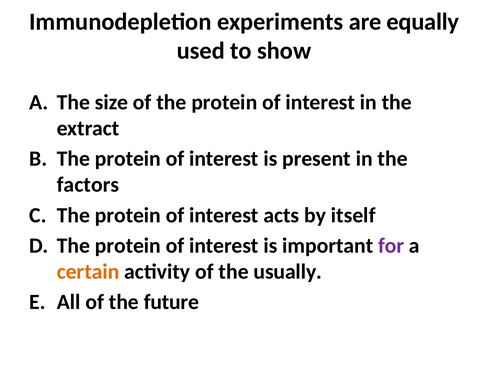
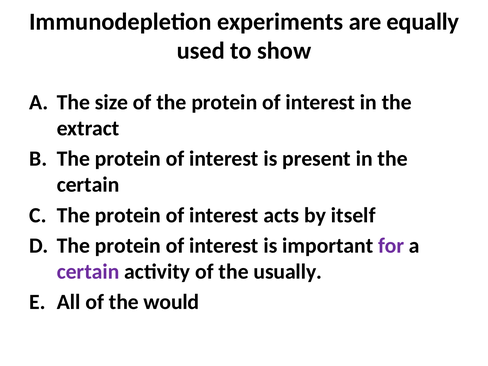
factors at (88, 185): factors -> certain
certain at (88, 272) colour: orange -> purple
future: future -> would
